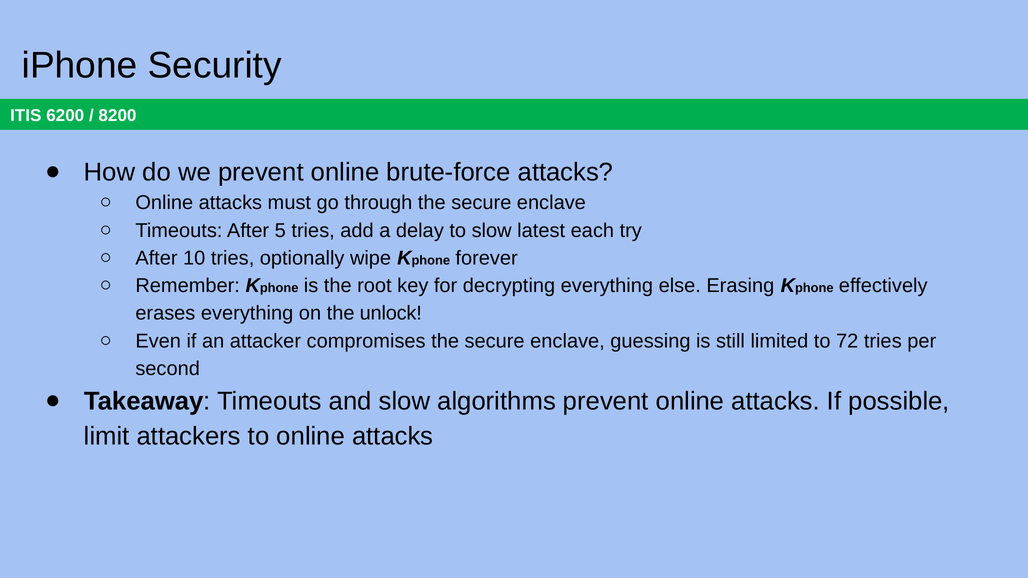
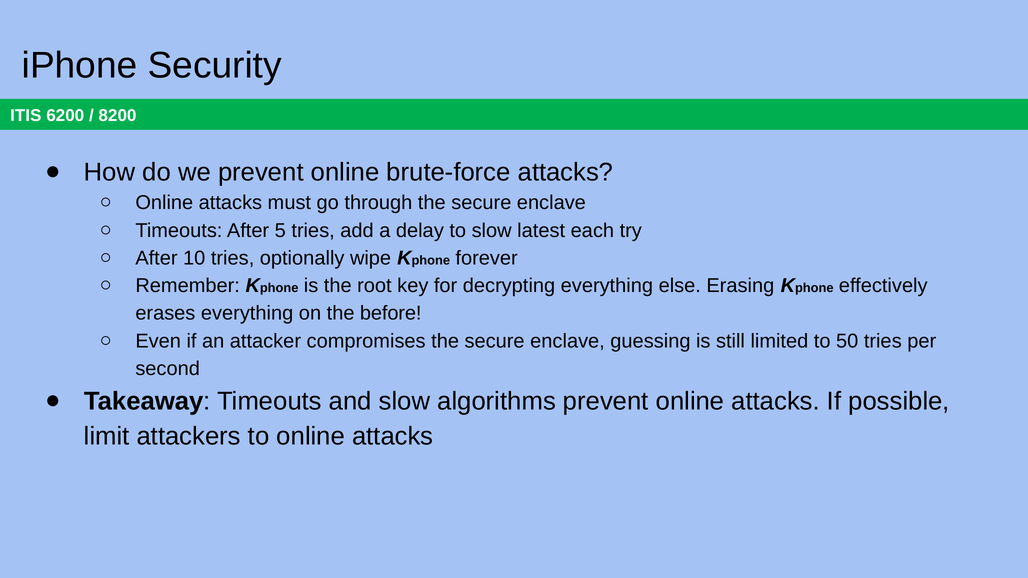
unlock: unlock -> before
72: 72 -> 50
